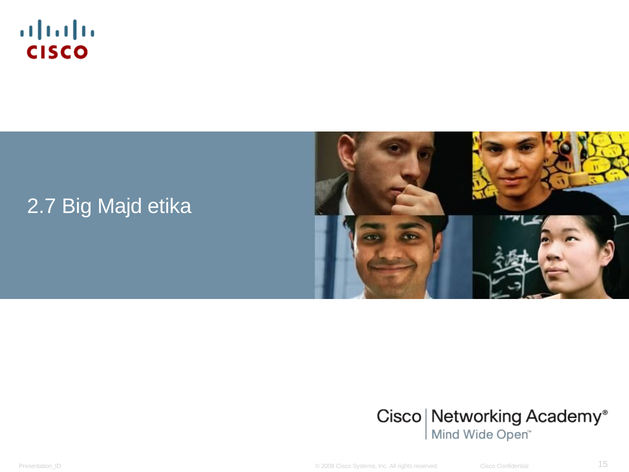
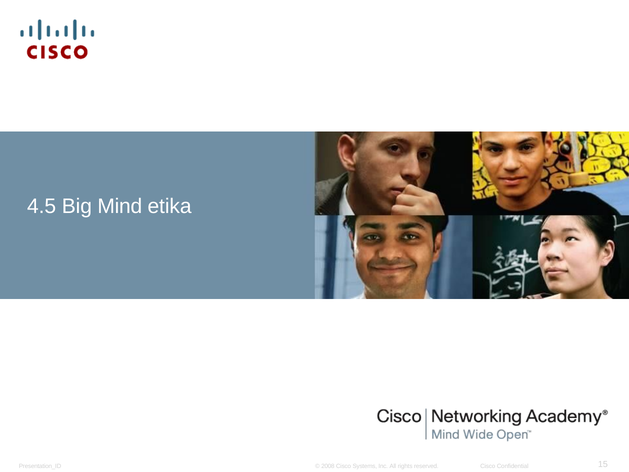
2.7: 2.7 -> 4.5
Majd: Majd -> Mind
